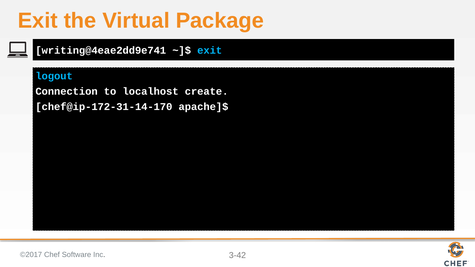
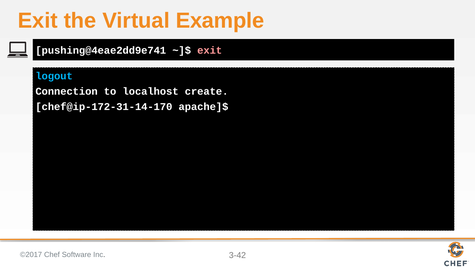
Package: Package -> Example
writing@4eae2dd9e741: writing@4eae2dd9e741 -> pushing@4eae2dd9e741
exit at (210, 50) colour: light blue -> pink
